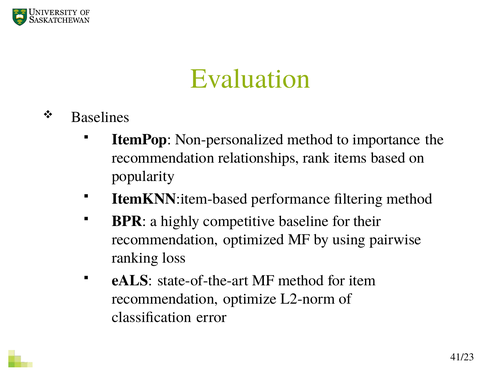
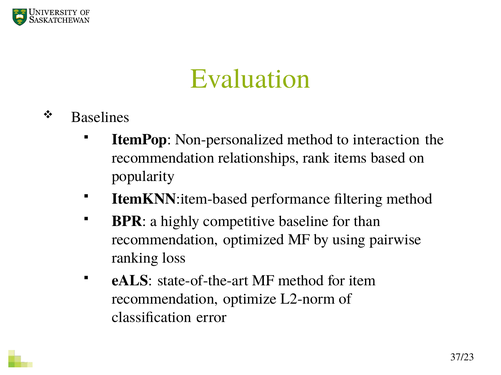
importance: importance -> interaction
their: their -> than
41/23: 41/23 -> 37/23
